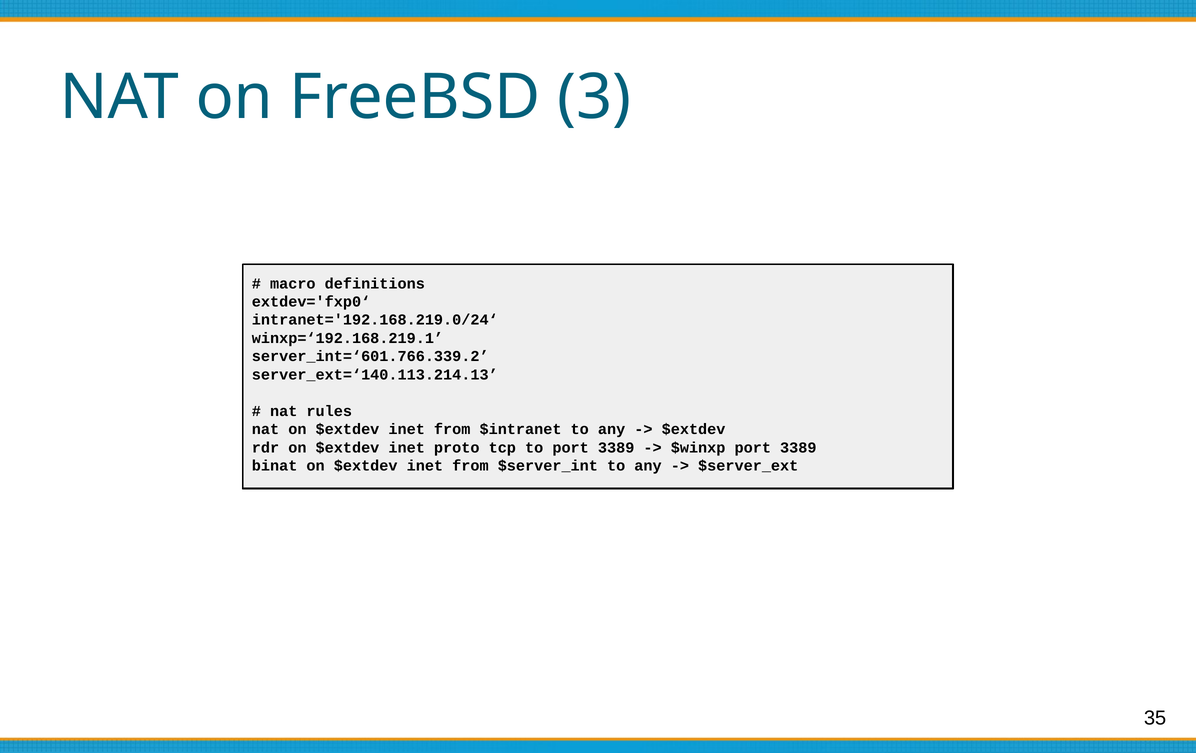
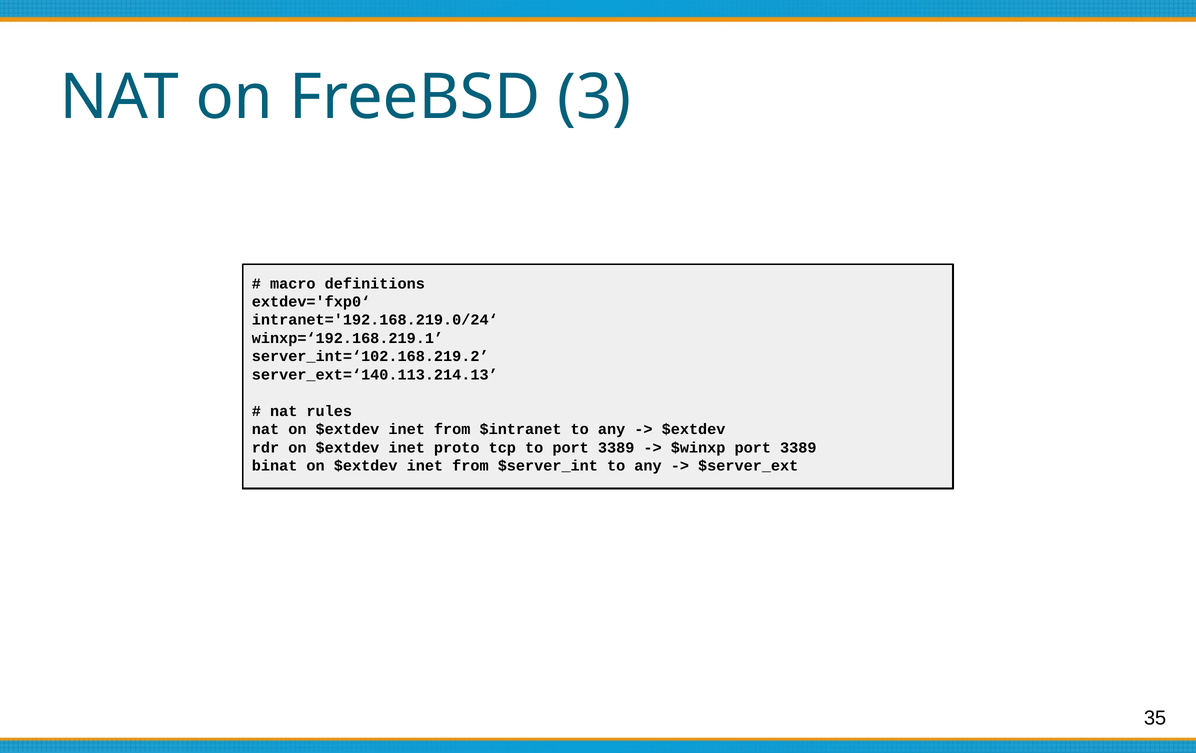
server_int=‘601.766.339.2: server_int=‘601.766.339.2 -> server_int=‘102.168.219.2
